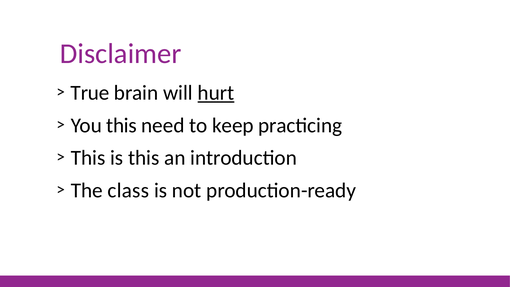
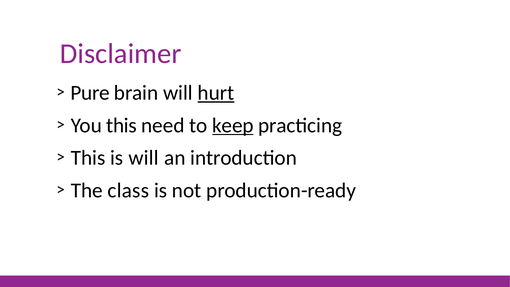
True: True -> Pure
keep underline: none -> present
is this: this -> will
